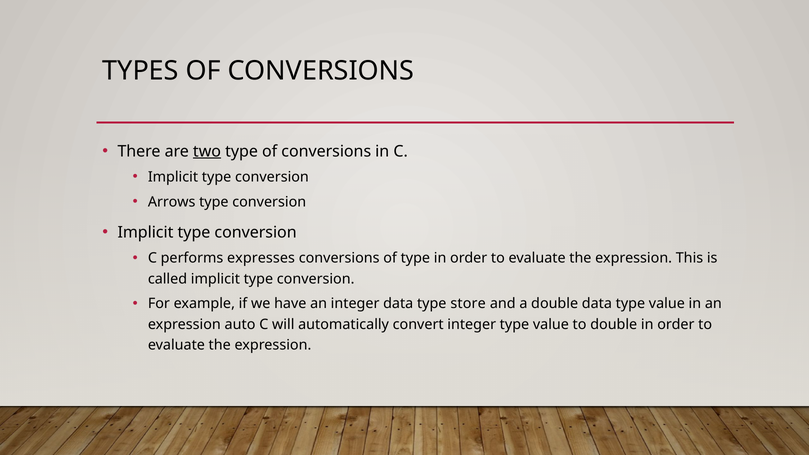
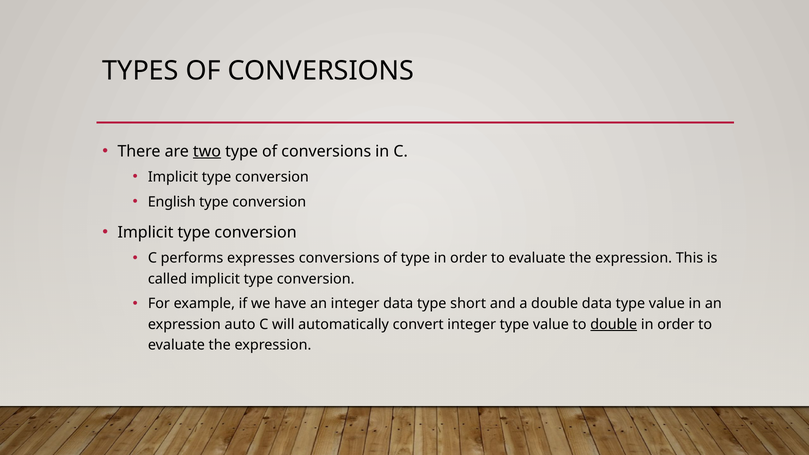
Arrows: Arrows -> English
store: store -> short
double at (614, 324) underline: none -> present
